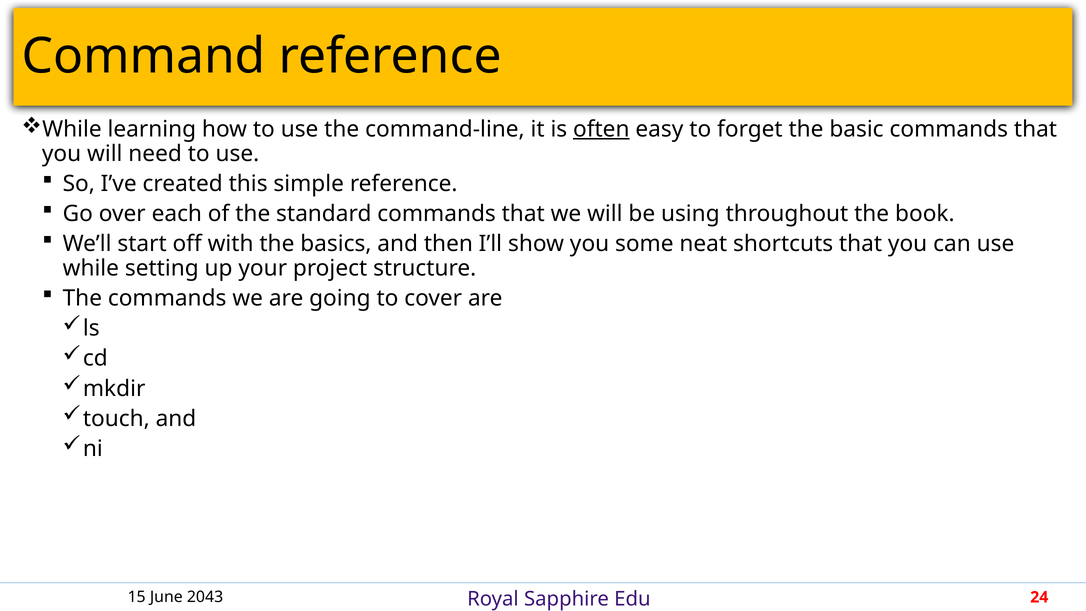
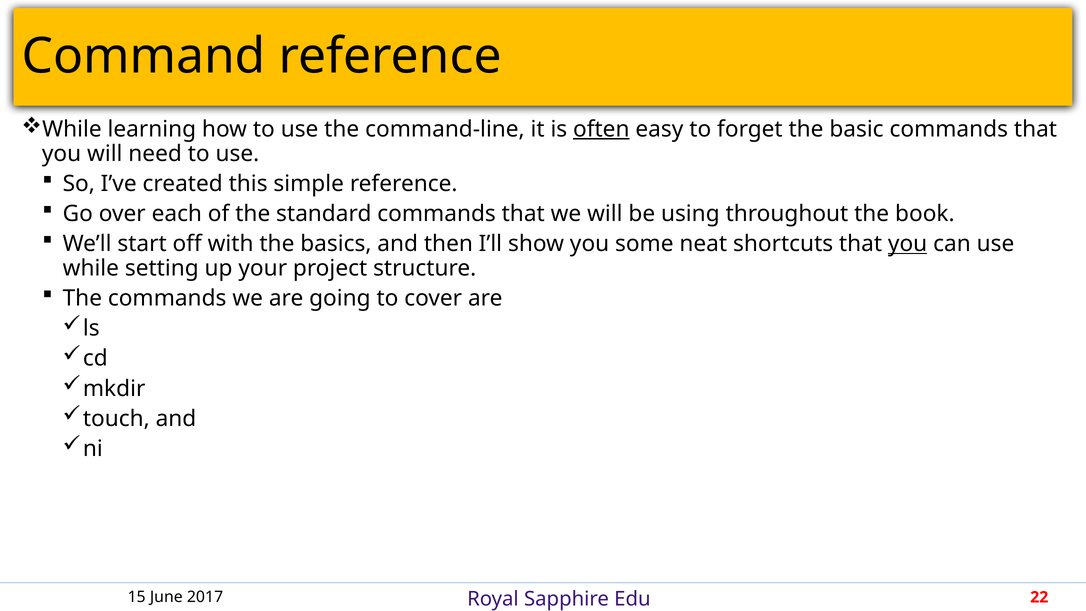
you at (908, 244) underline: none -> present
2043: 2043 -> 2017
24: 24 -> 22
